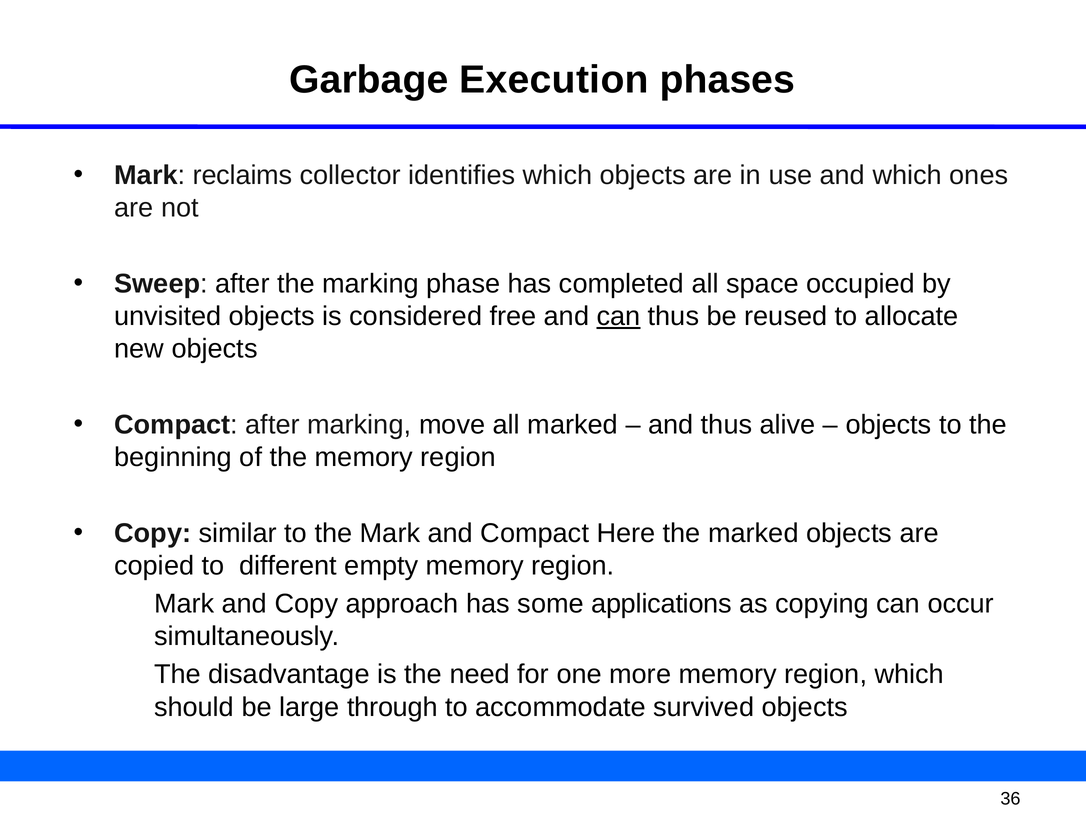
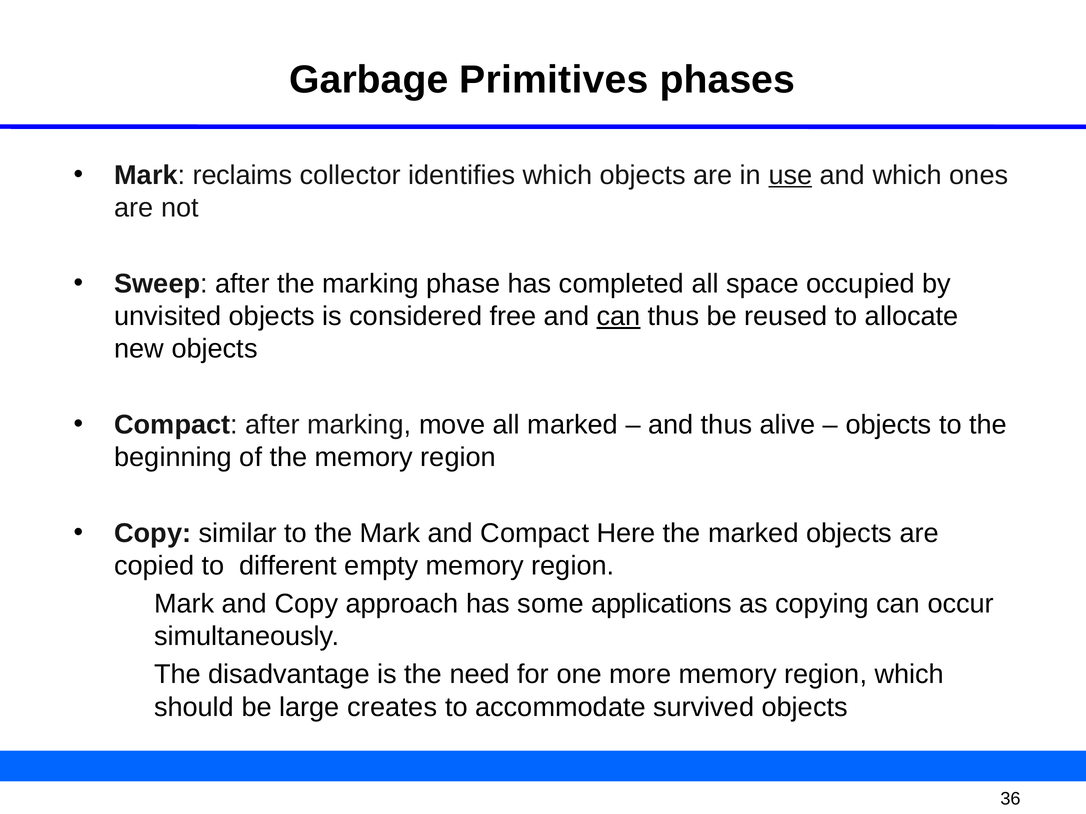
Execution: Execution -> Primitives
use underline: none -> present
through: through -> creates
